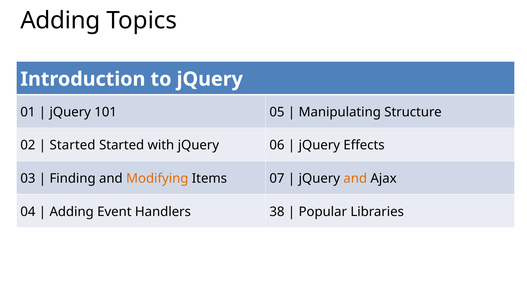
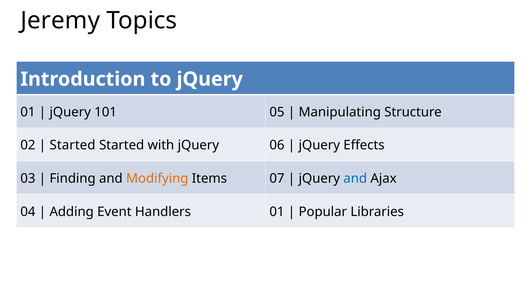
Adding at (60, 20): Adding -> Jeremy
and at (355, 178) colour: orange -> blue
Handlers 38: 38 -> 01
